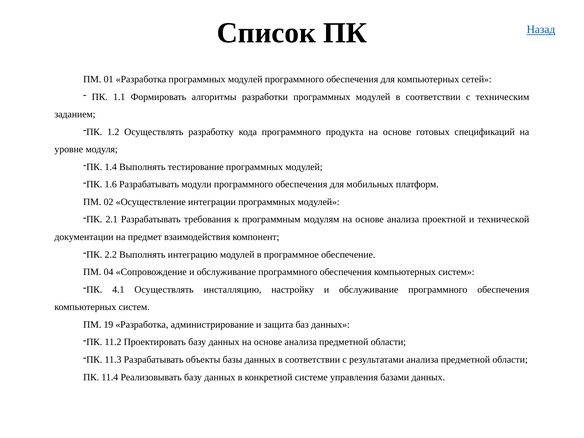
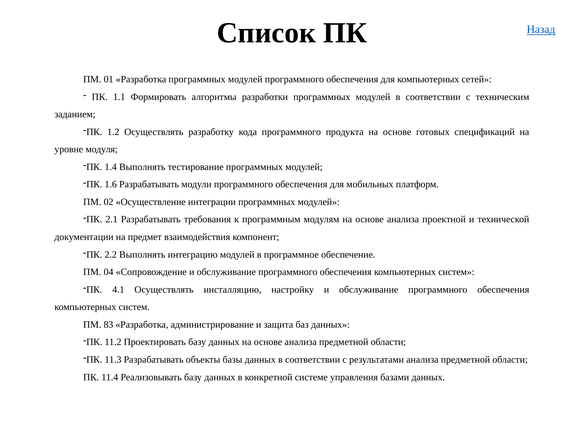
19: 19 -> 83
